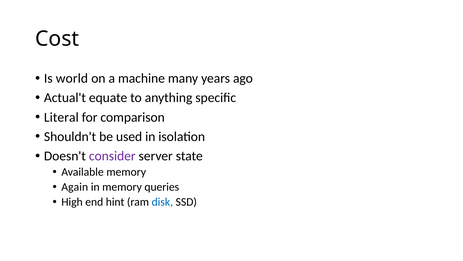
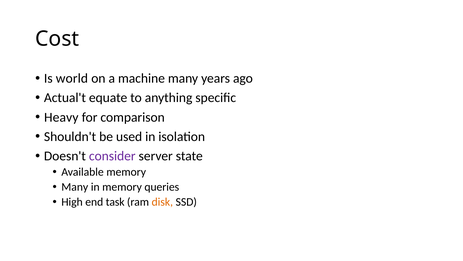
Literal: Literal -> Heavy
Again at (75, 187): Again -> Many
hint: hint -> task
disk colour: blue -> orange
